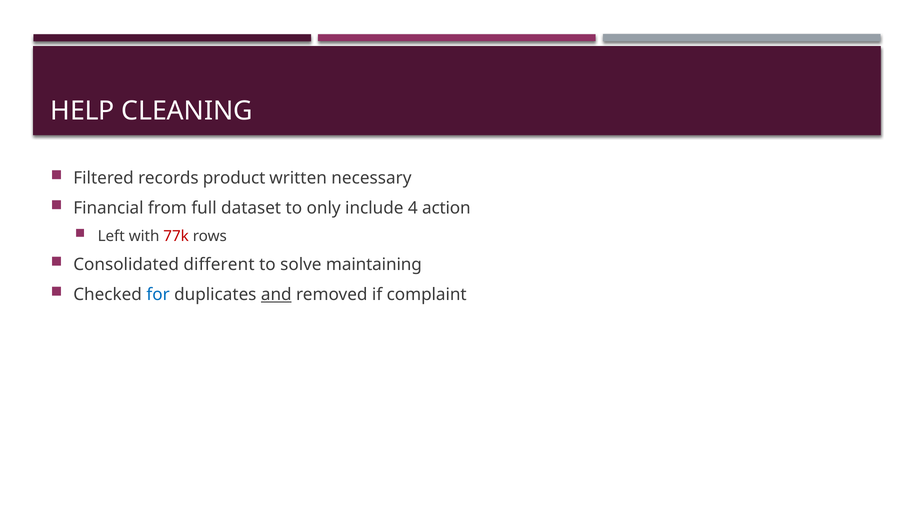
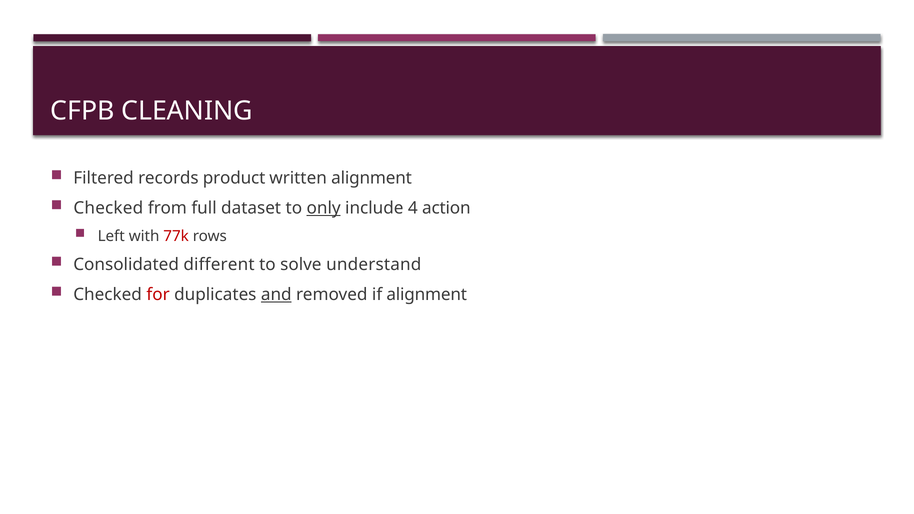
HELP: HELP -> CFPB
written necessary: necessary -> alignment
Financial at (108, 208): Financial -> Checked
only underline: none -> present
maintaining: maintaining -> understand
for colour: blue -> red
if complaint: complaint -> alignment
